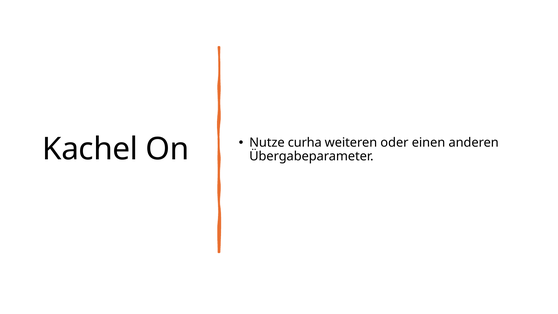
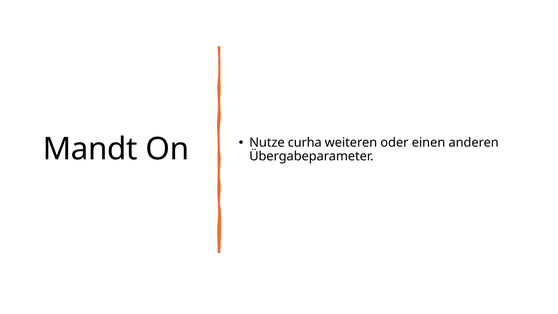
Kachel: Kachel -> Mandt
